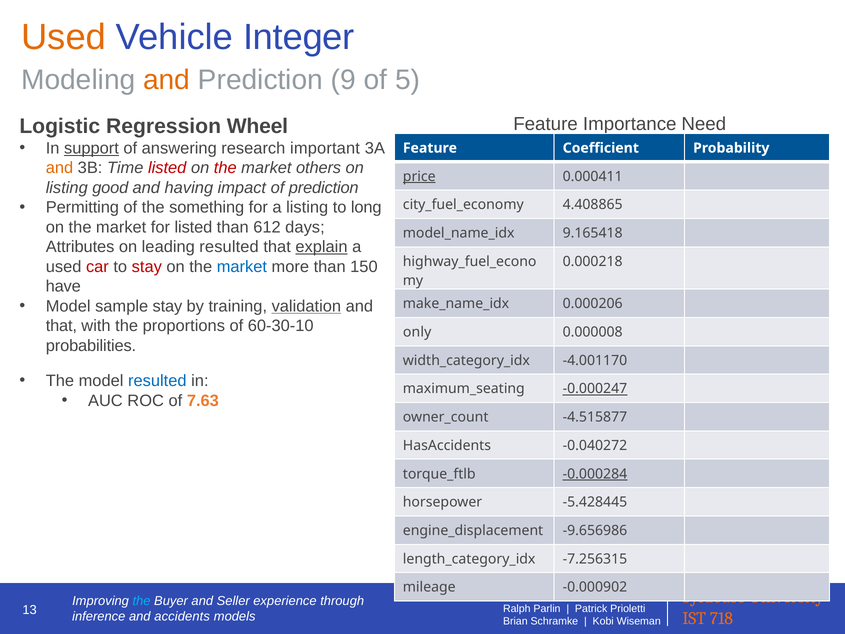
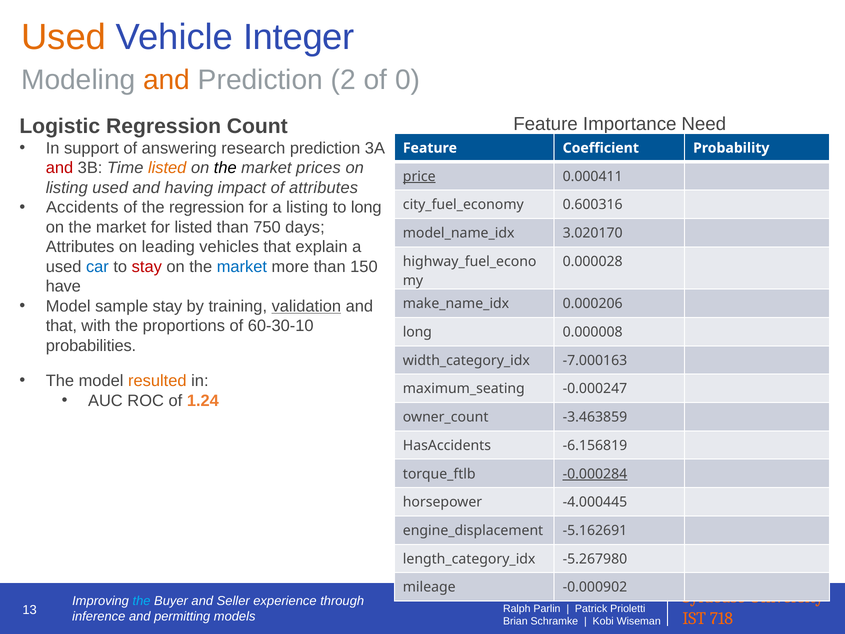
9: 9 -> 2
5: 5 -> 0
Wheel: Wheel -> Count
support underline: present -> none
research important: important -> prediction
and at (60, 168) colour: orange -> red
listed at (167, 168) colour: red -> orange
the at (225, 168) colour: red -> black
others: others -> prices
listing good: good -> used
of prediction: prediction -> attributes
Permitting: Permitting -> Accidents
the something: something -> regression
4.408865: 4.408865 -> 0.600316
612: 612 -> 750
9.165418: 9.165418 -> 3.020170
leading resulted: resulted -> vehicles
explain underline: present -> none
0.000218: 0.000218 -> 0.000028
car colour: red -> blue
only at (417, 332): only -> long
-4.001170: -4.001170 -> -7.000163
resulted at (157, 381) colour: blue -> orange
-0.000247 underline: present -> none
7.63: 7.63 -> 1.24
-4.515877: -4.515877 -> -3.463859
-0.040272: -0.040272 -> -6.156819
-5.428445: -5.428445 -> -4.000445
-9.656986: -9.656986 -> -5.162691
-7.256315: -7.256315 -> -5.267980
accidents: accidents -> permitting
